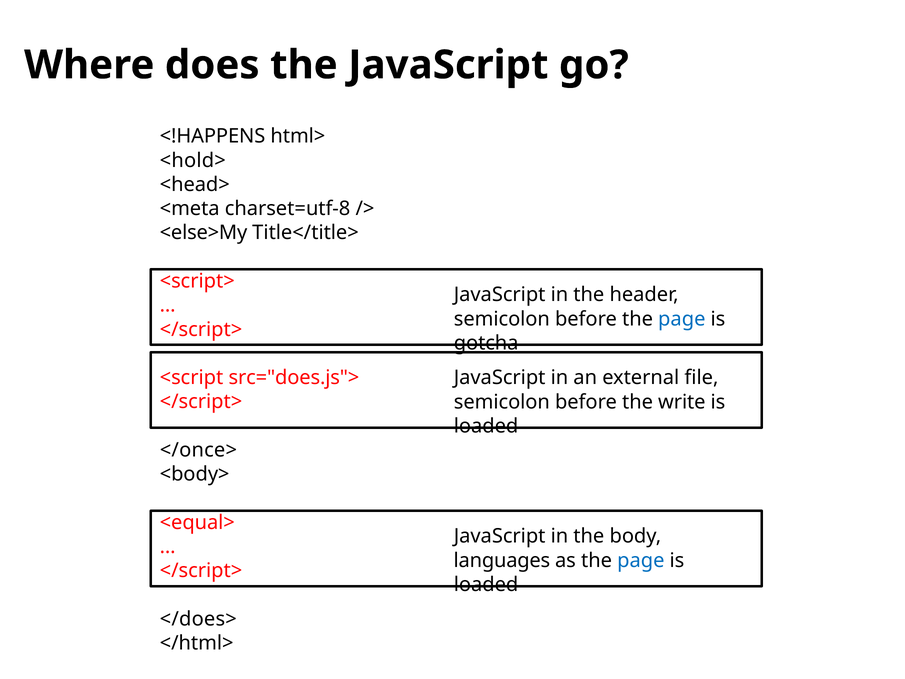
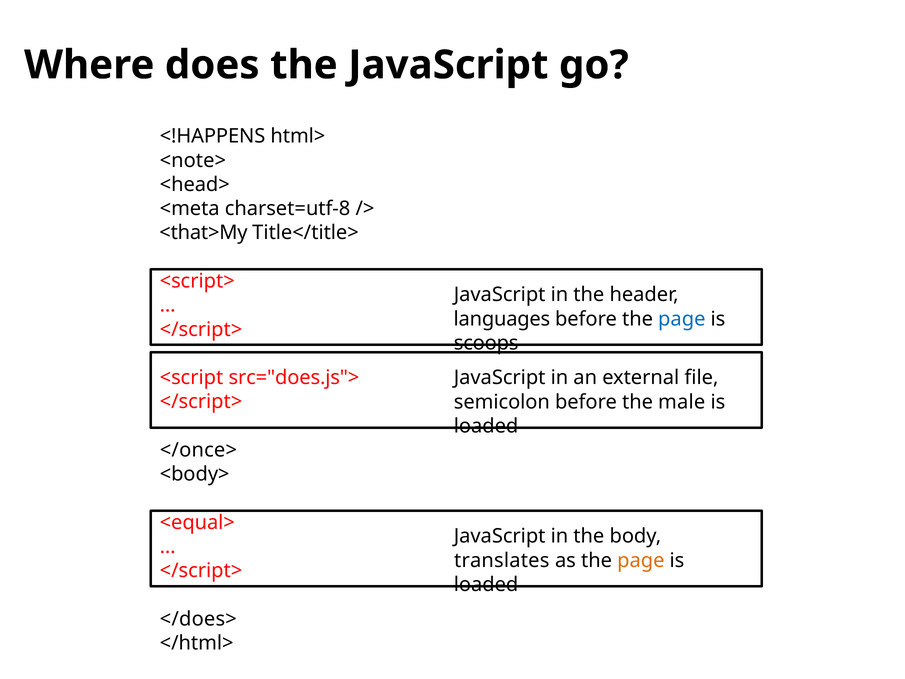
<hold>: <hold> -> <note>
<else>My: <else>My -> <that>My
semicolon at (502, 319): semicolon -> languages
gotcha: gotcha -> scoops
write: write -> male
languages: languages -> translates
page at (641, 560) colour: blue -> orange
